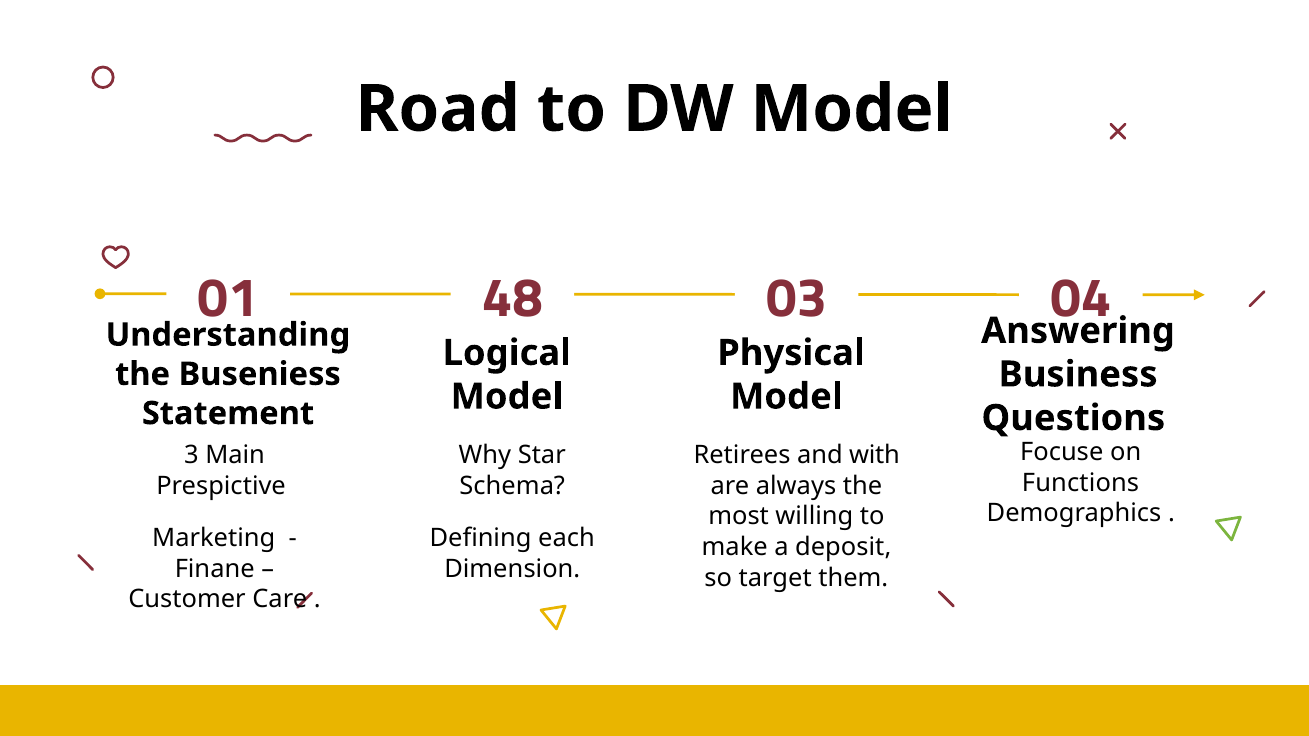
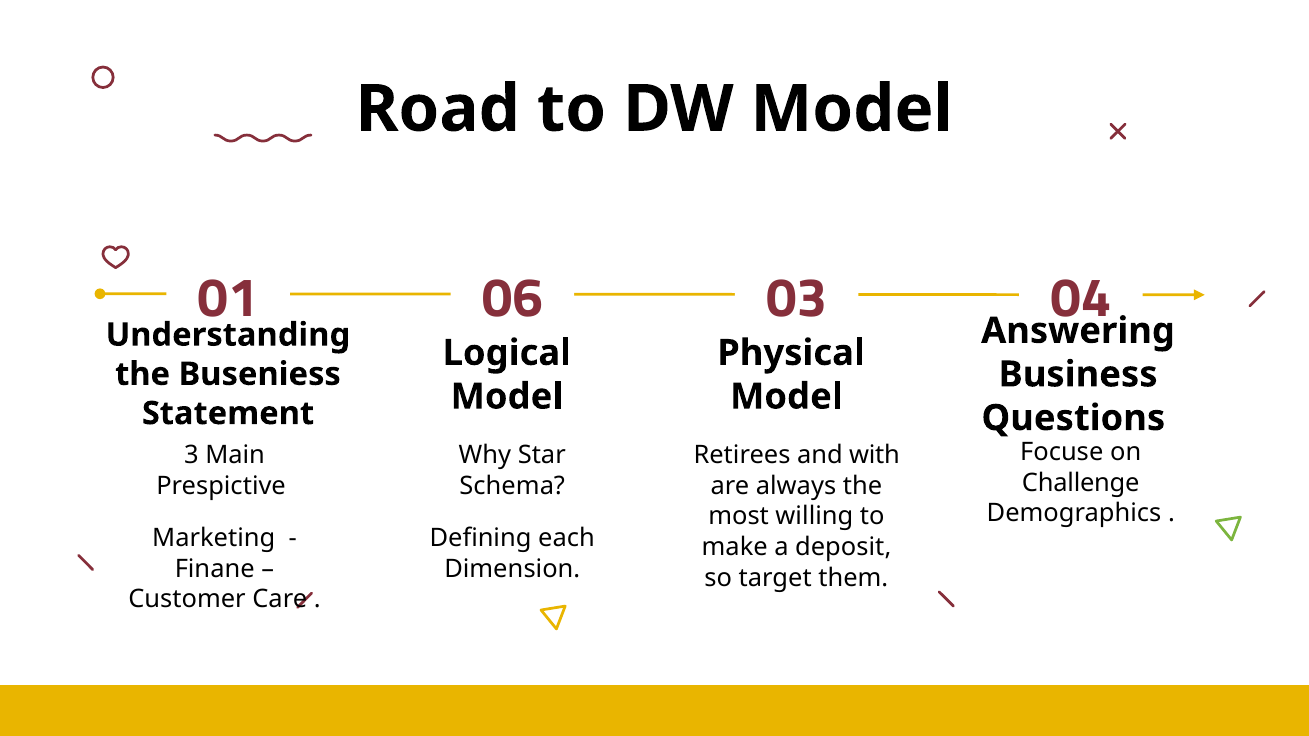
48: 48 -> 06
Functions: Functions -> Challenge
